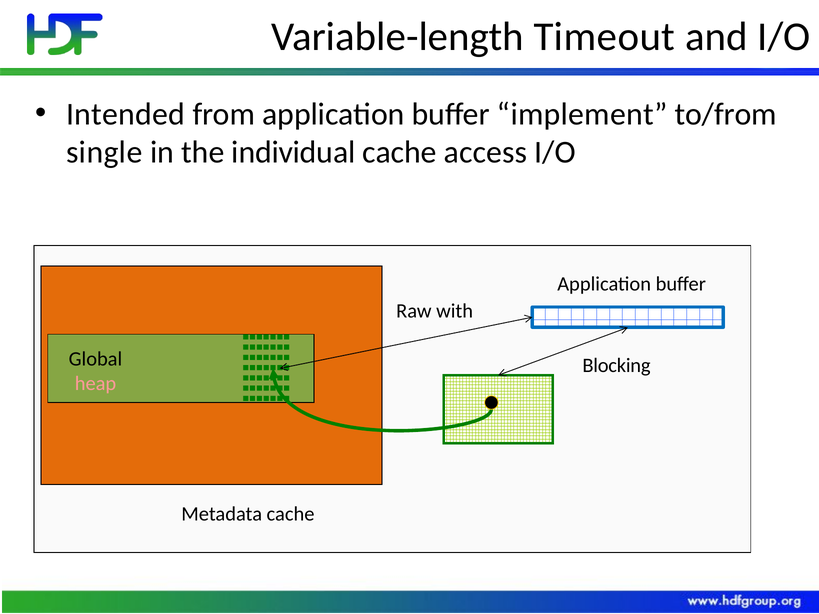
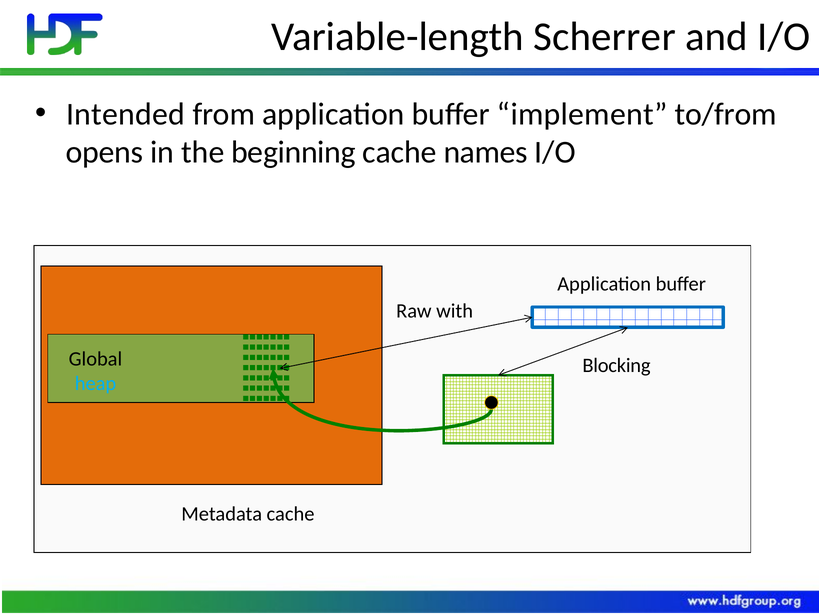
Timeout: Timeout -> Scherrer
single: single -> opens
individual: individual -> beginning
access: access -> names
heap colour: pink -> light blue
